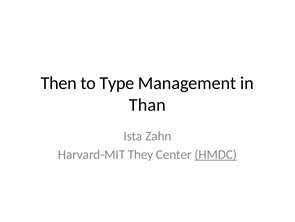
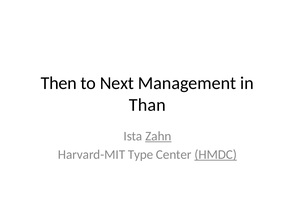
Type: Type -> Next
Zahn underline: none -> present
They: They -> Type
